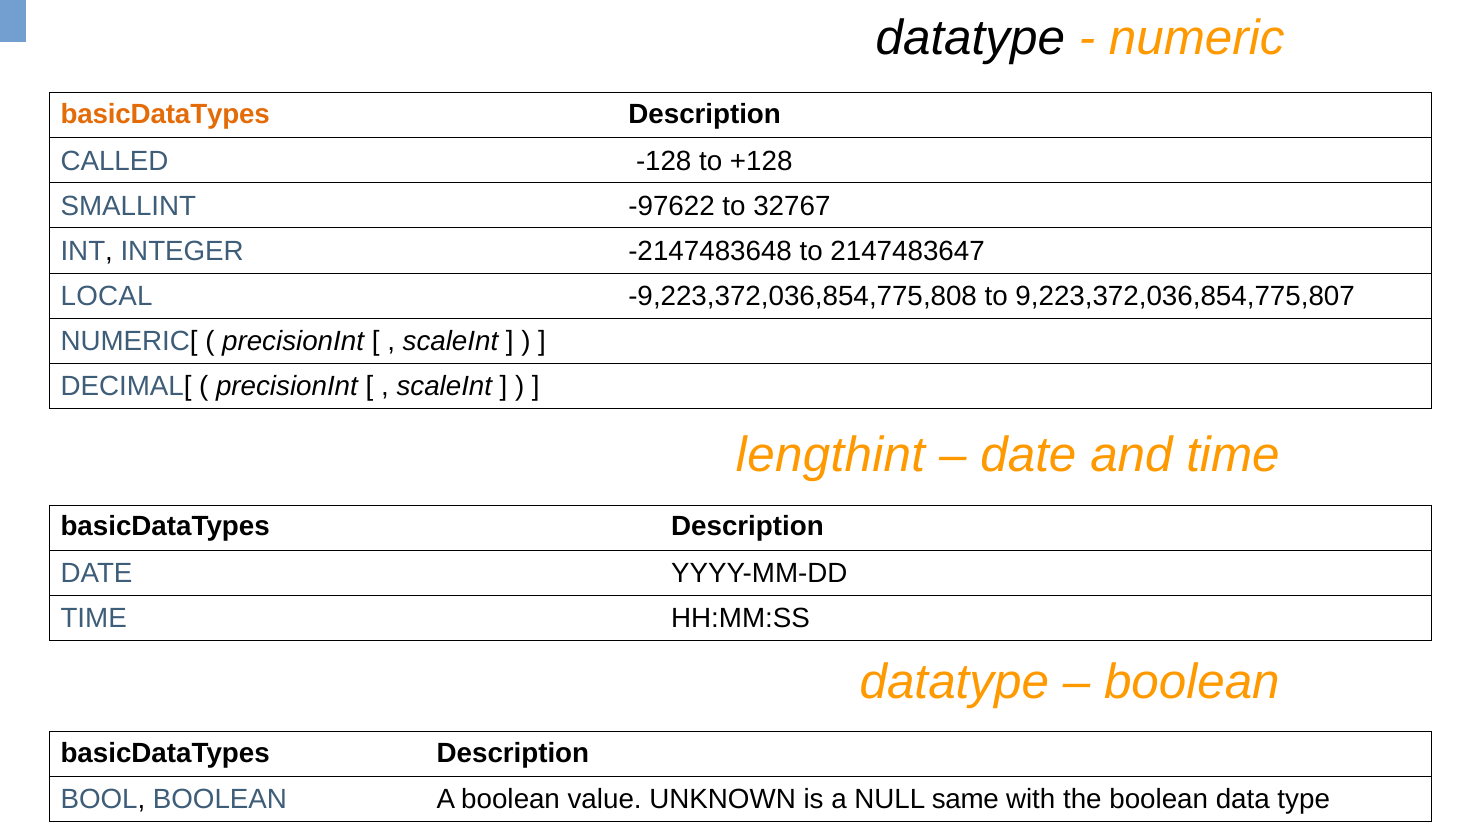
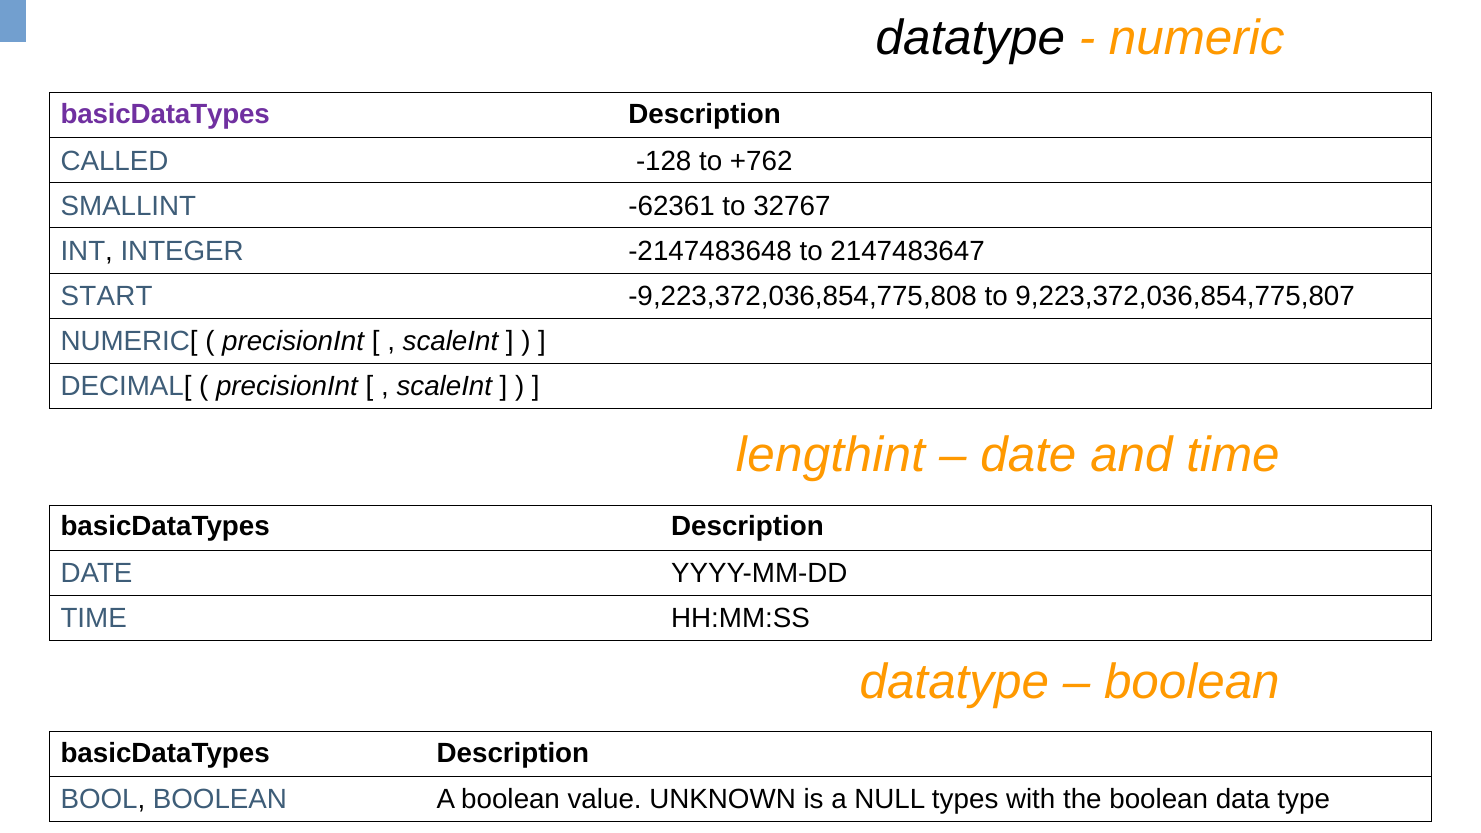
basicDataTypes at (165, 114) colour: orange -> purple
+128: +128 -> +762
-97622: -97622 -> -62361
LOCAL: LOCAL -> START
same: same -> types
